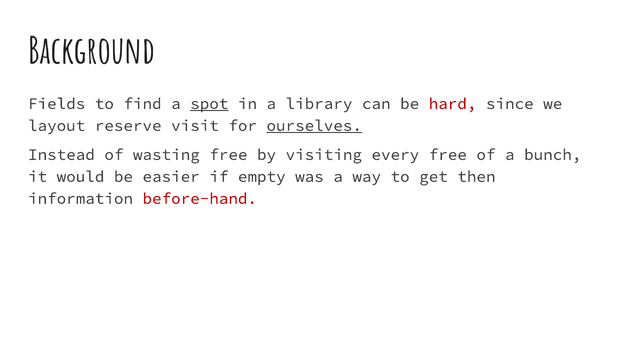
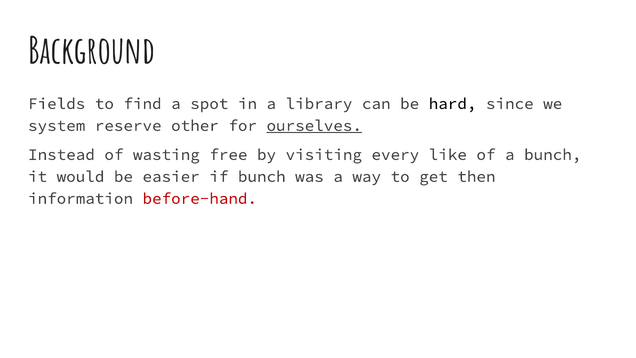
spot underline: present -> none
hard colour: red -> black
layout: layout -> system
visit: visit -> other
every free: free -> like
if empty: empty -> bunch
